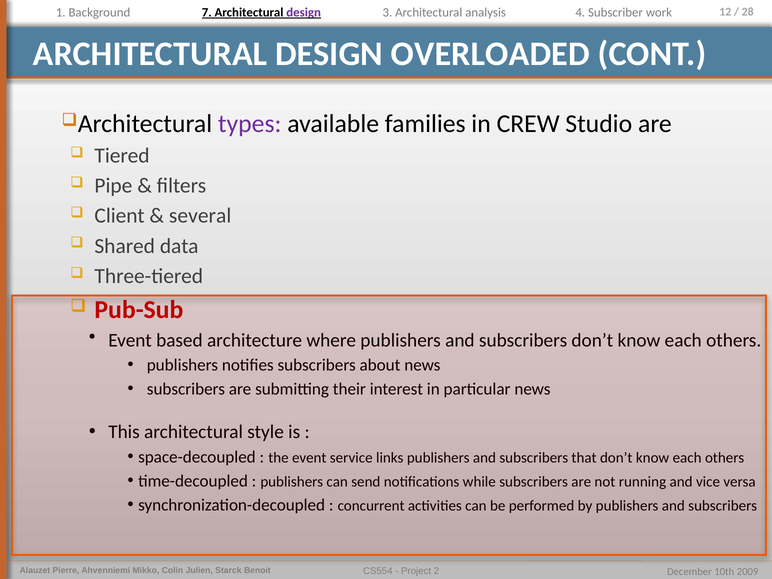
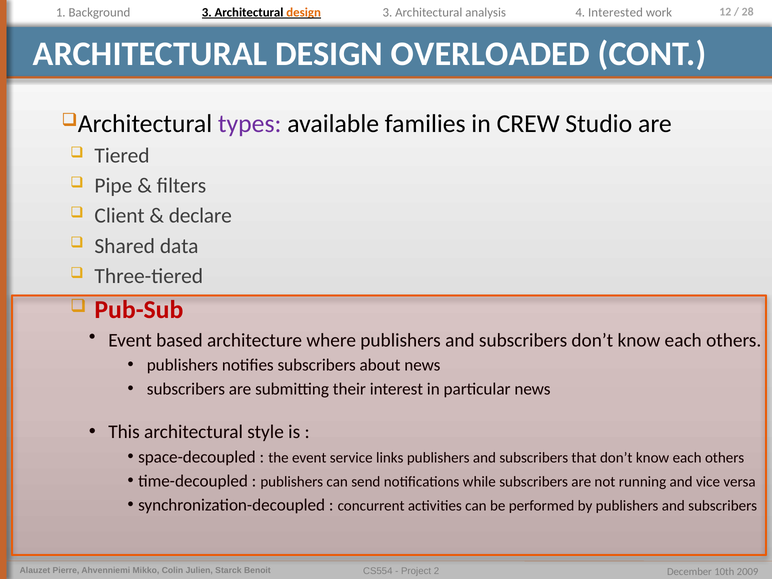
Background 7: 7 -> 3
design at (304, 12) colour: purple -> orange
Subscriber: Subscriber -> Interested
several: several -> declare
